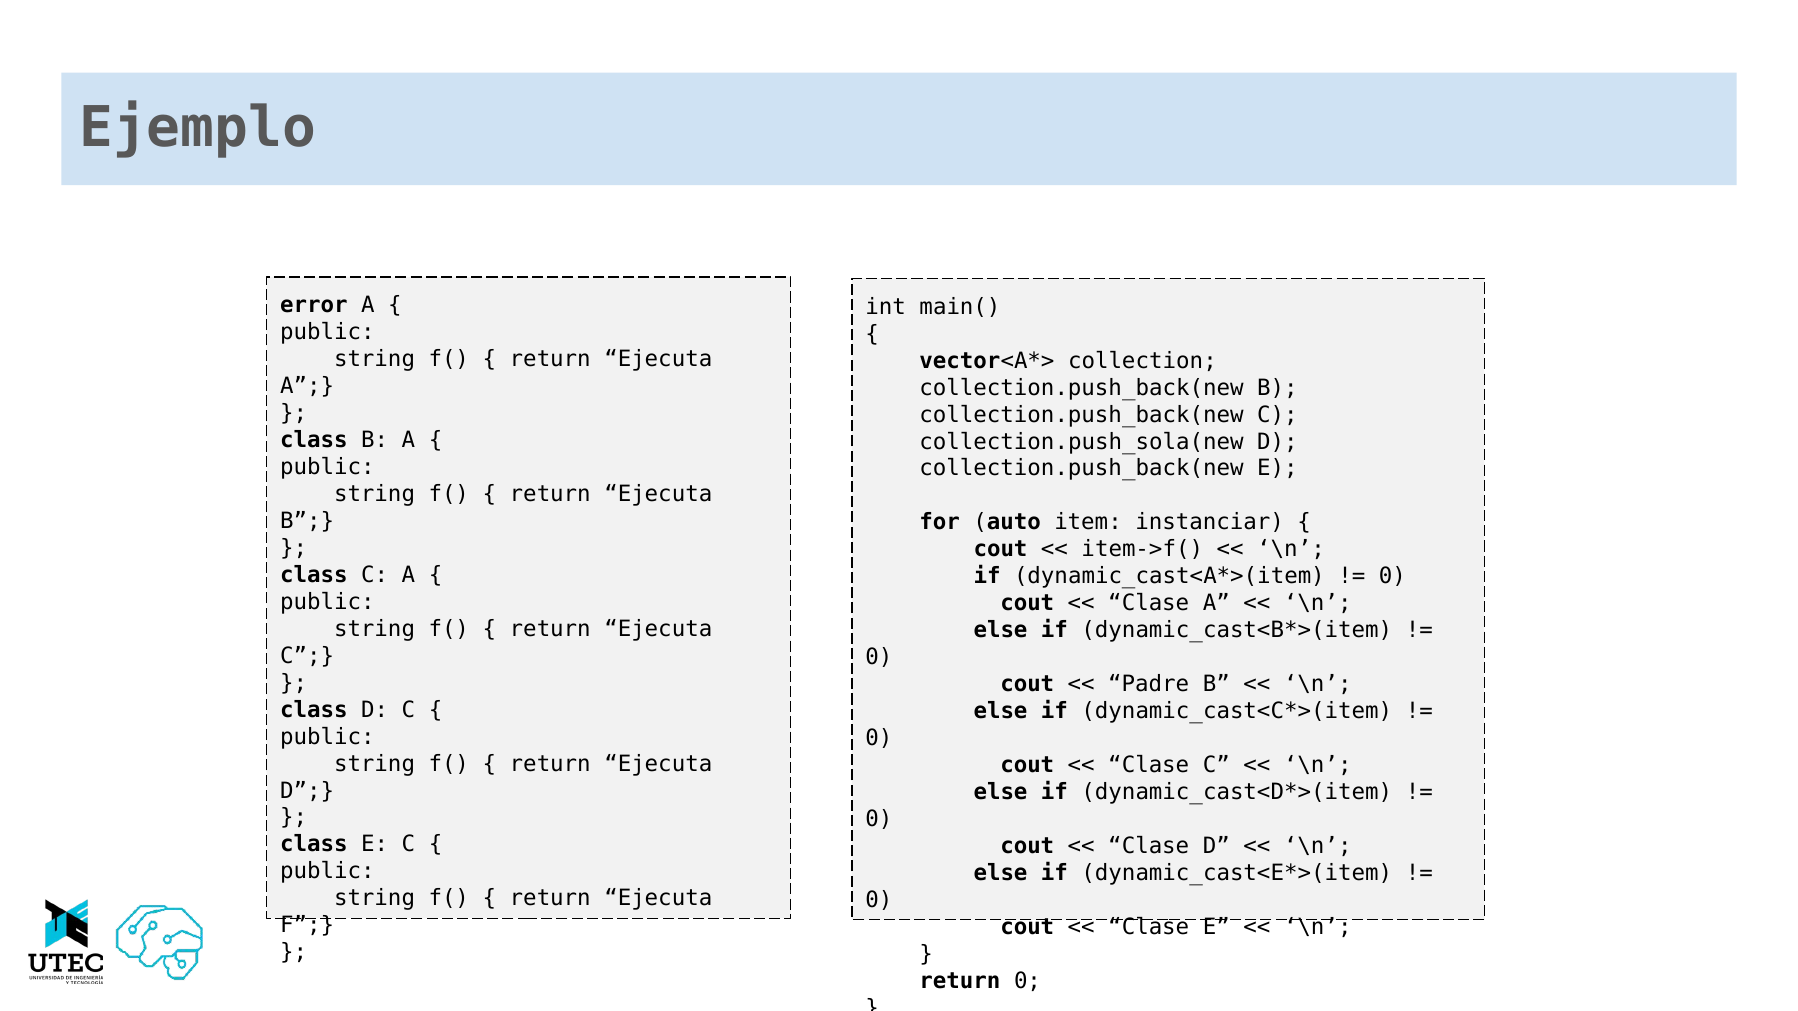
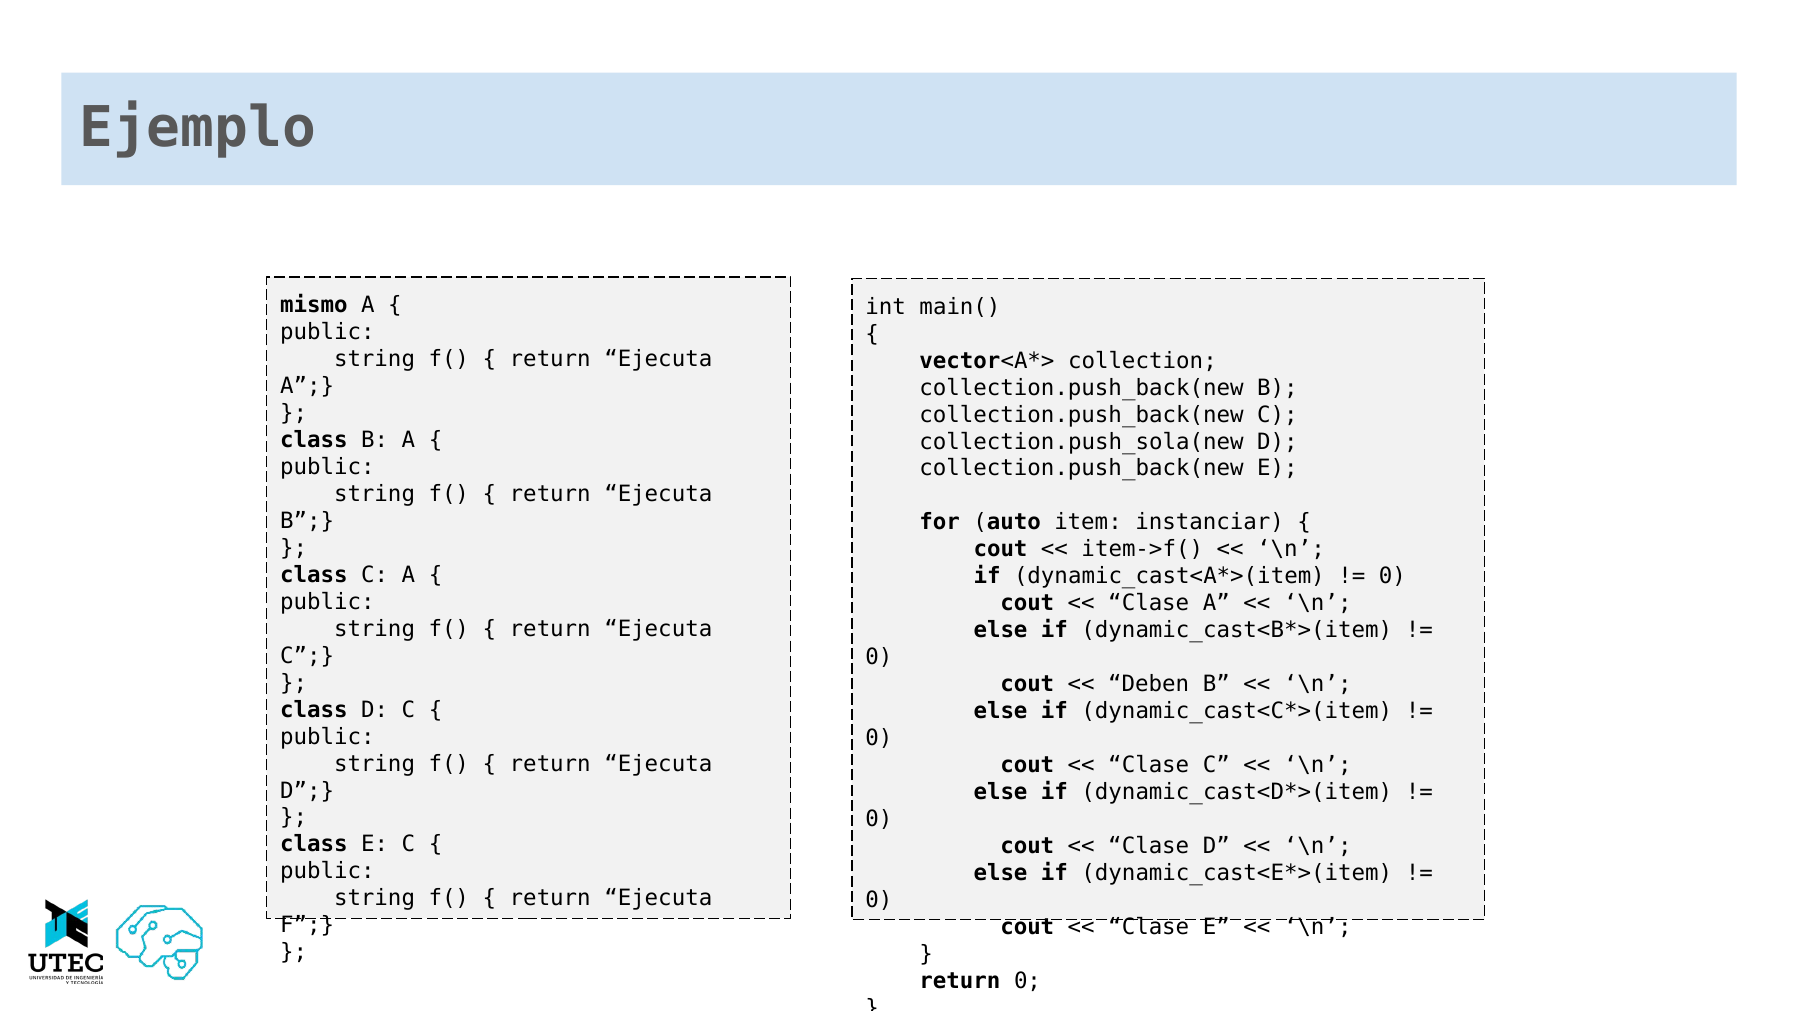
error: error -> mismo
Padre: Padre -> Deben
